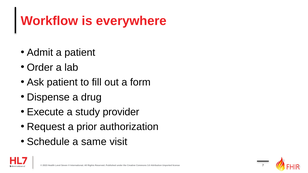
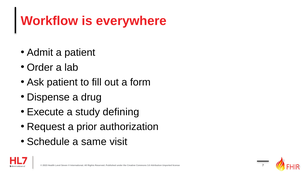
provider: provider -> defining
